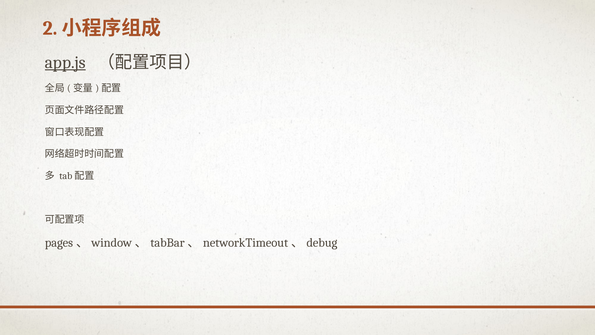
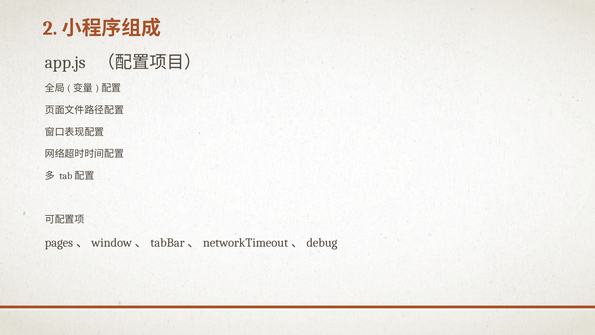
app.js underline: present -> none
